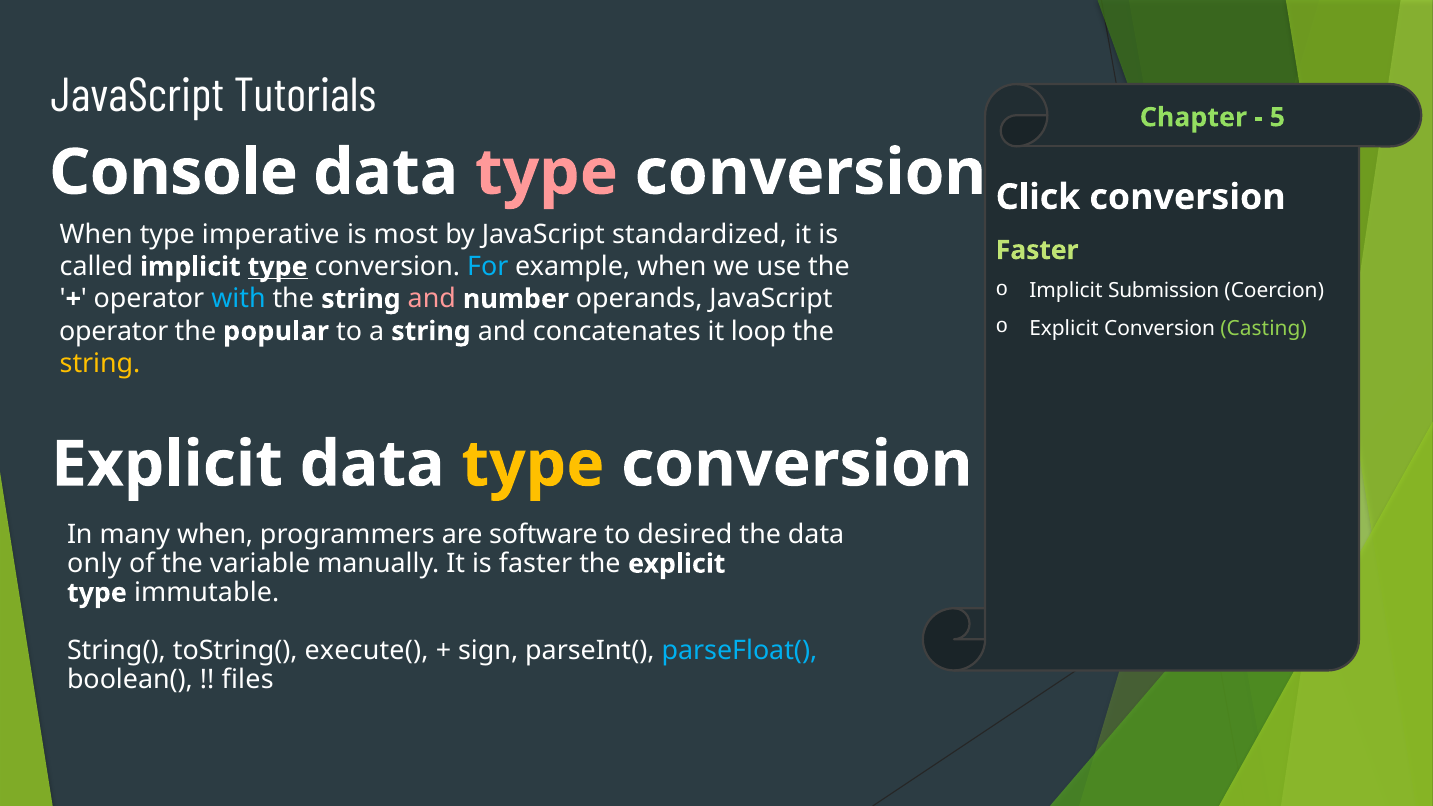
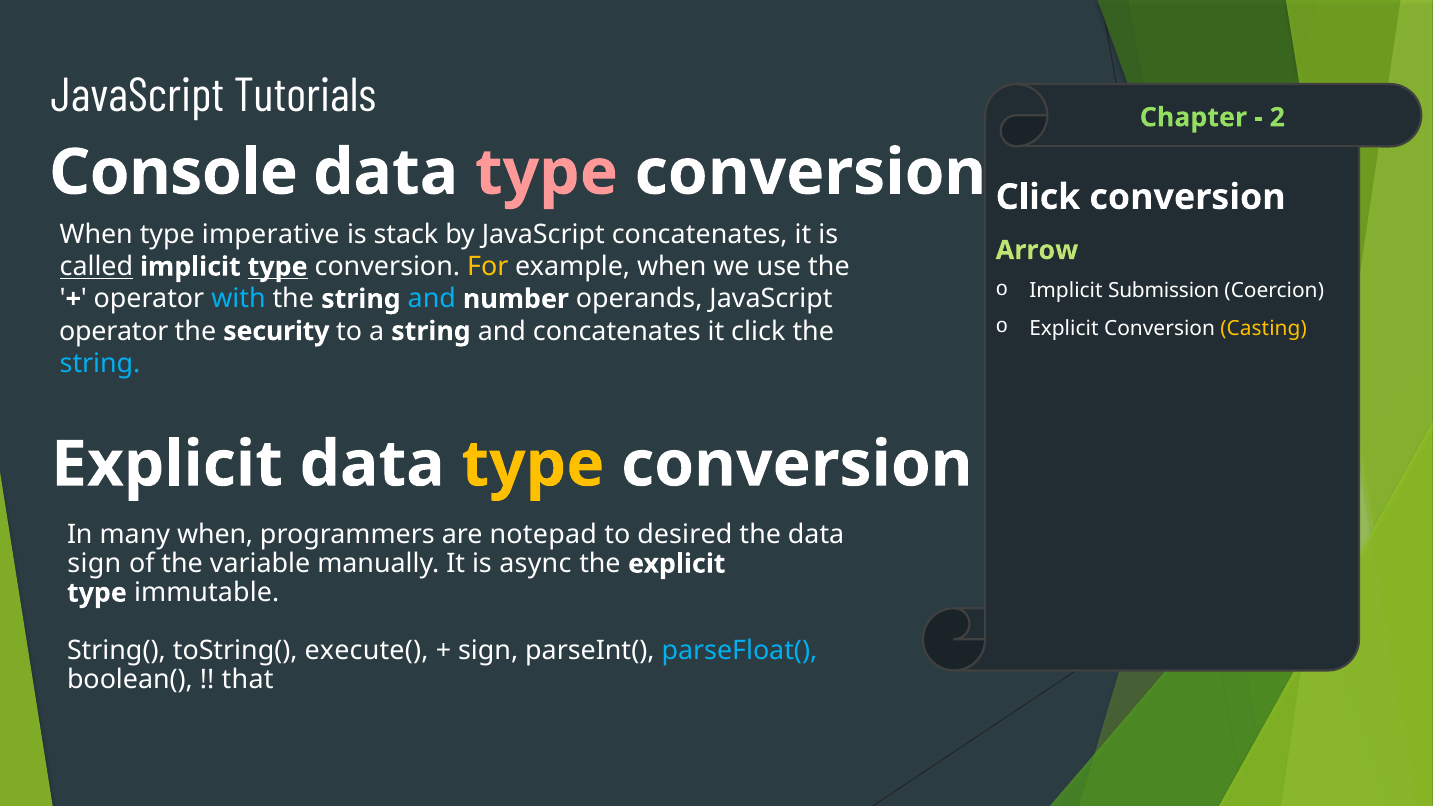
5: 5 -> 2
most: most -> stack
JavaScript standardized: standardized -> concatenates
Faster at (1037, 250): Faster -> Arrow
called underline: none -> present
For colour: light blue -> yellow
and at (432, 299) colour: pink -> light blue
Casting colour: light green -> yellow
popular: popular -> security
it loop: loop -> click
string at (100, 364) colour: yellow -> light blue
software: software -> notepad
only at (94, 564): only -> sign
is faster: faster -> async
files: files -> that
